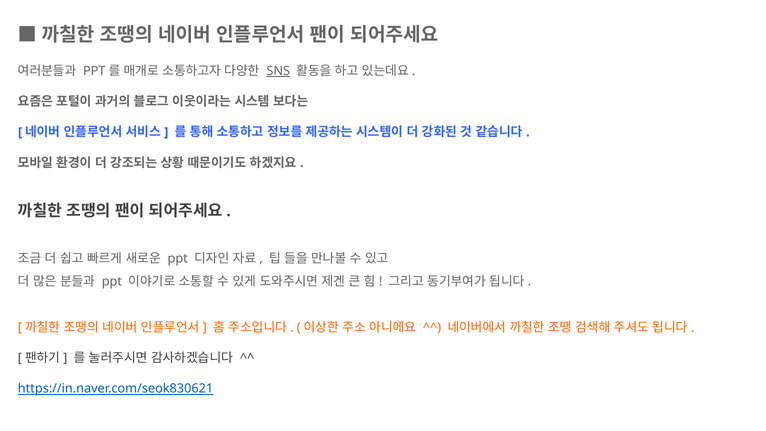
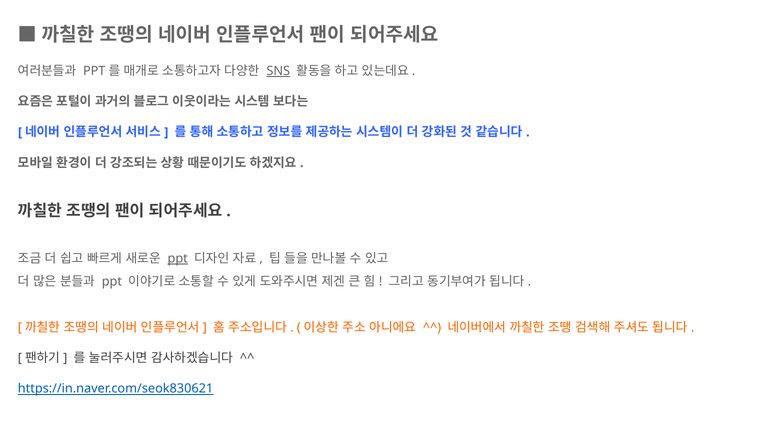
ppt at (178, 258) underline: none -> present
